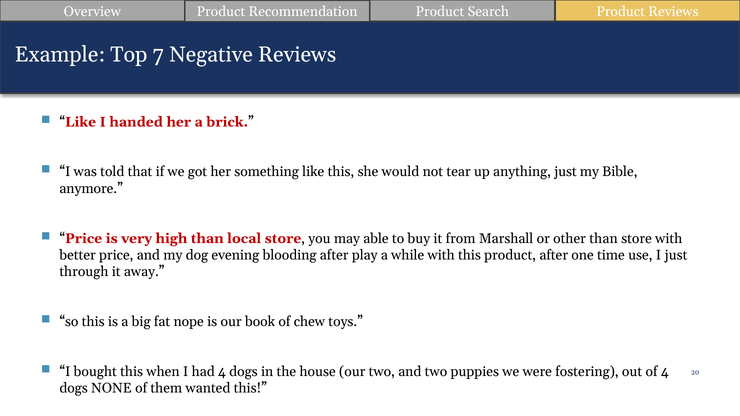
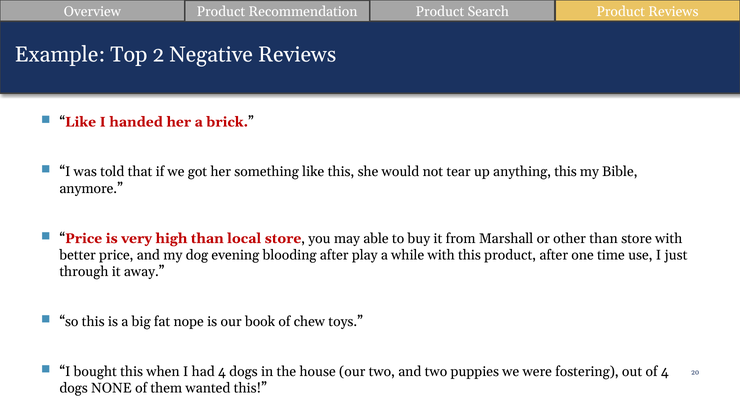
7: 7 -> 2
anything just: just -> this
